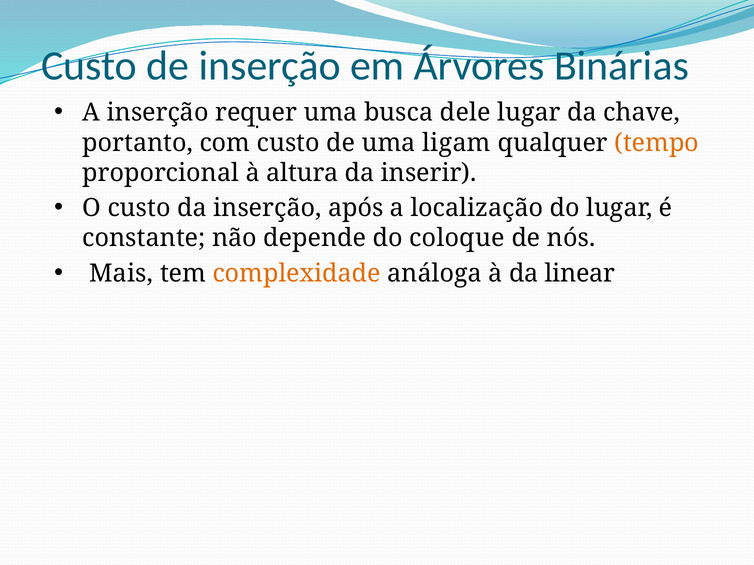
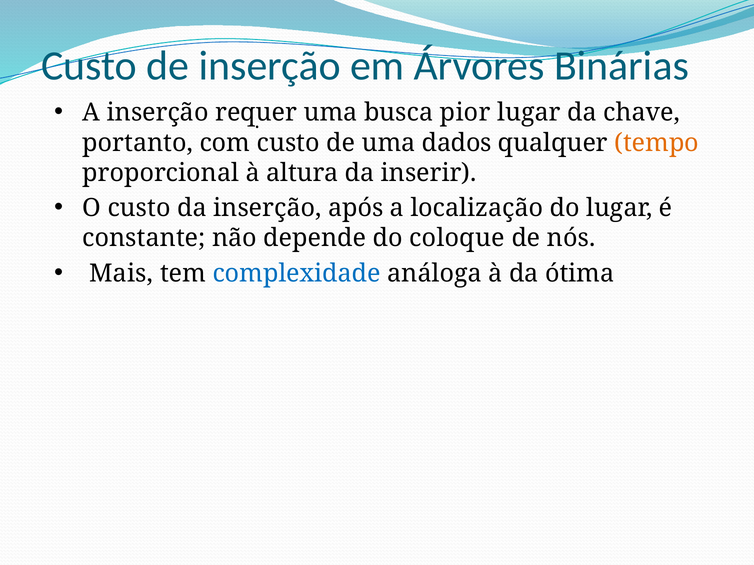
dele: dele -> pior
ligam: ligam -> dados
complexidade colour: orange -> blue
linear: linear -> ótima
